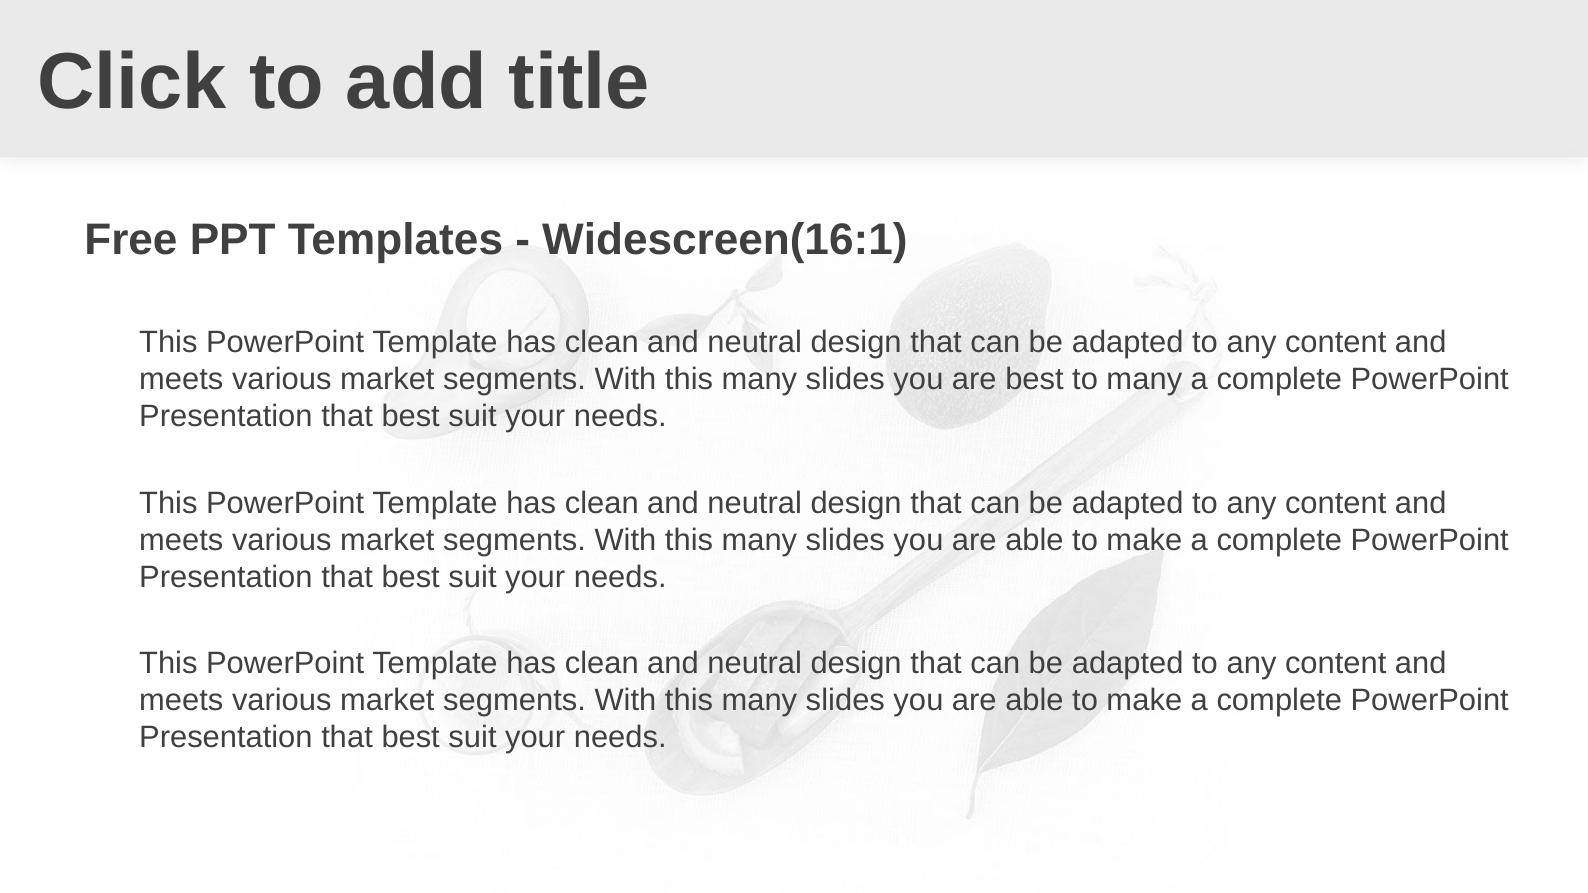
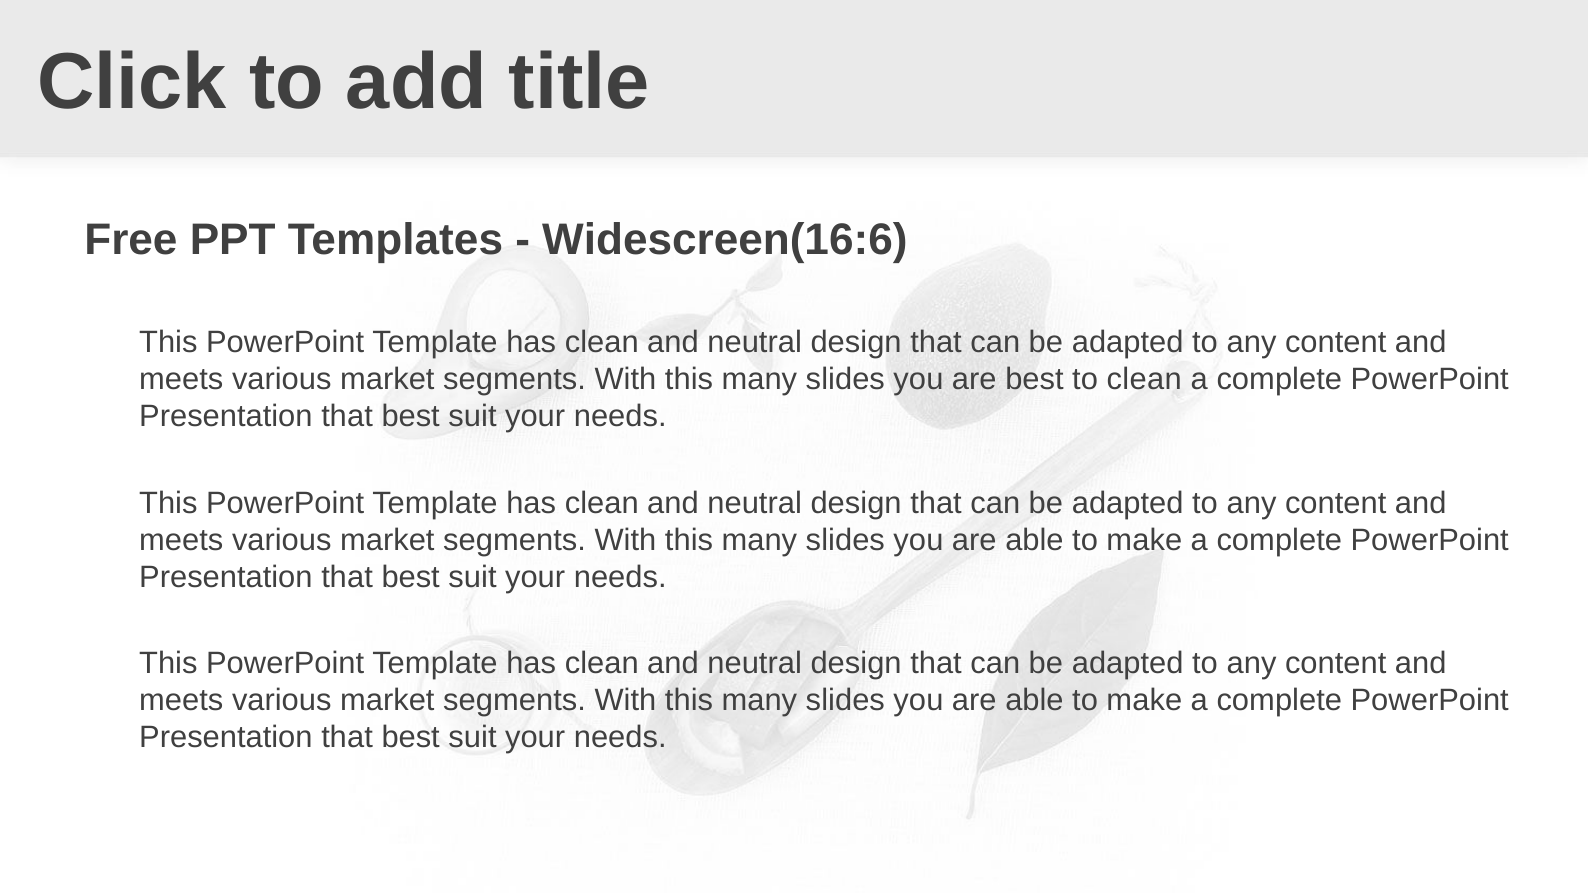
Widescreen(16:1: Widescreen(16:1 -> Widescreen(16:6
to many: many -> clean
